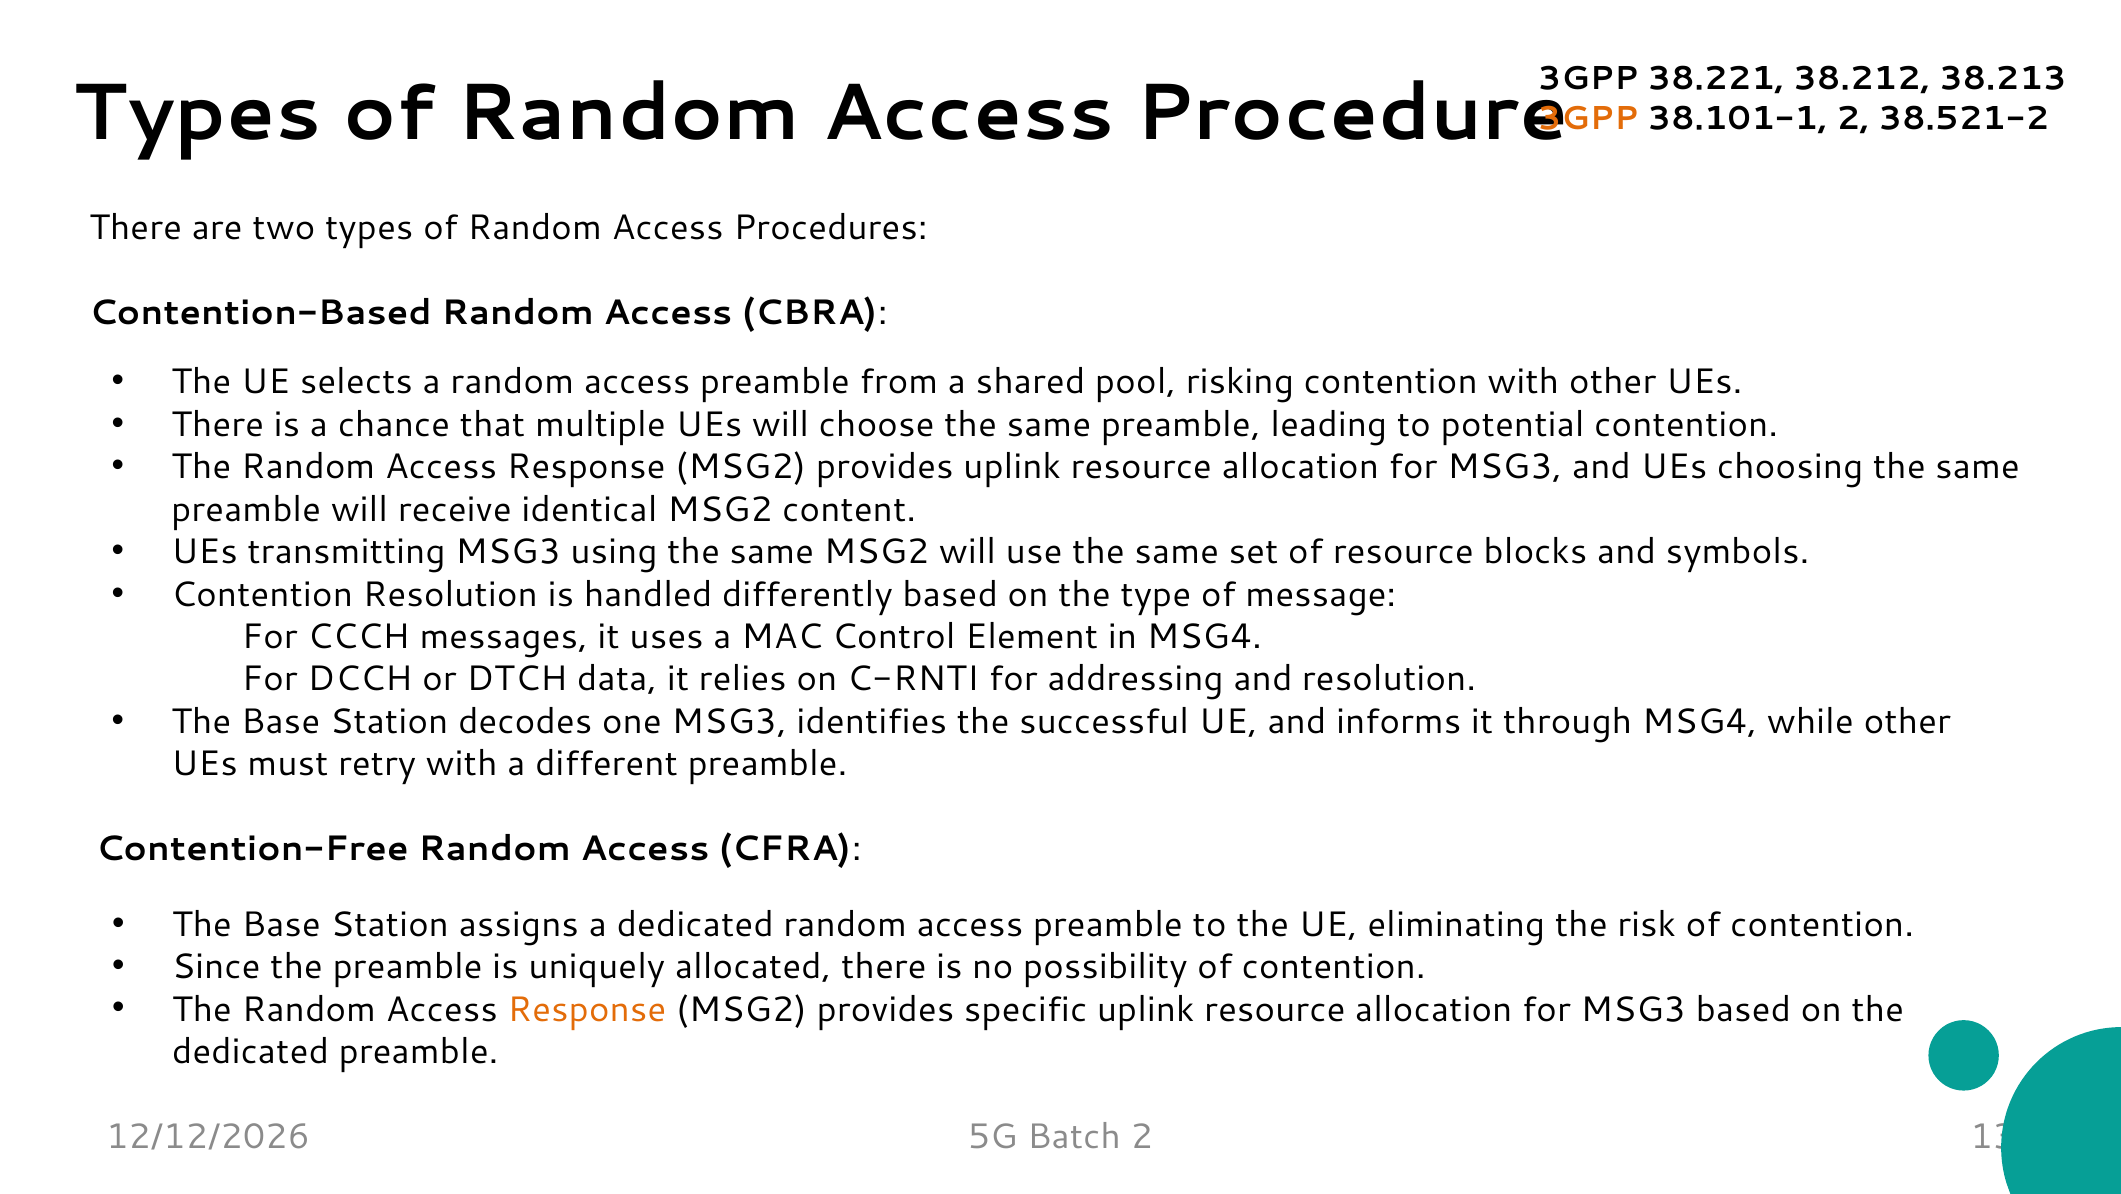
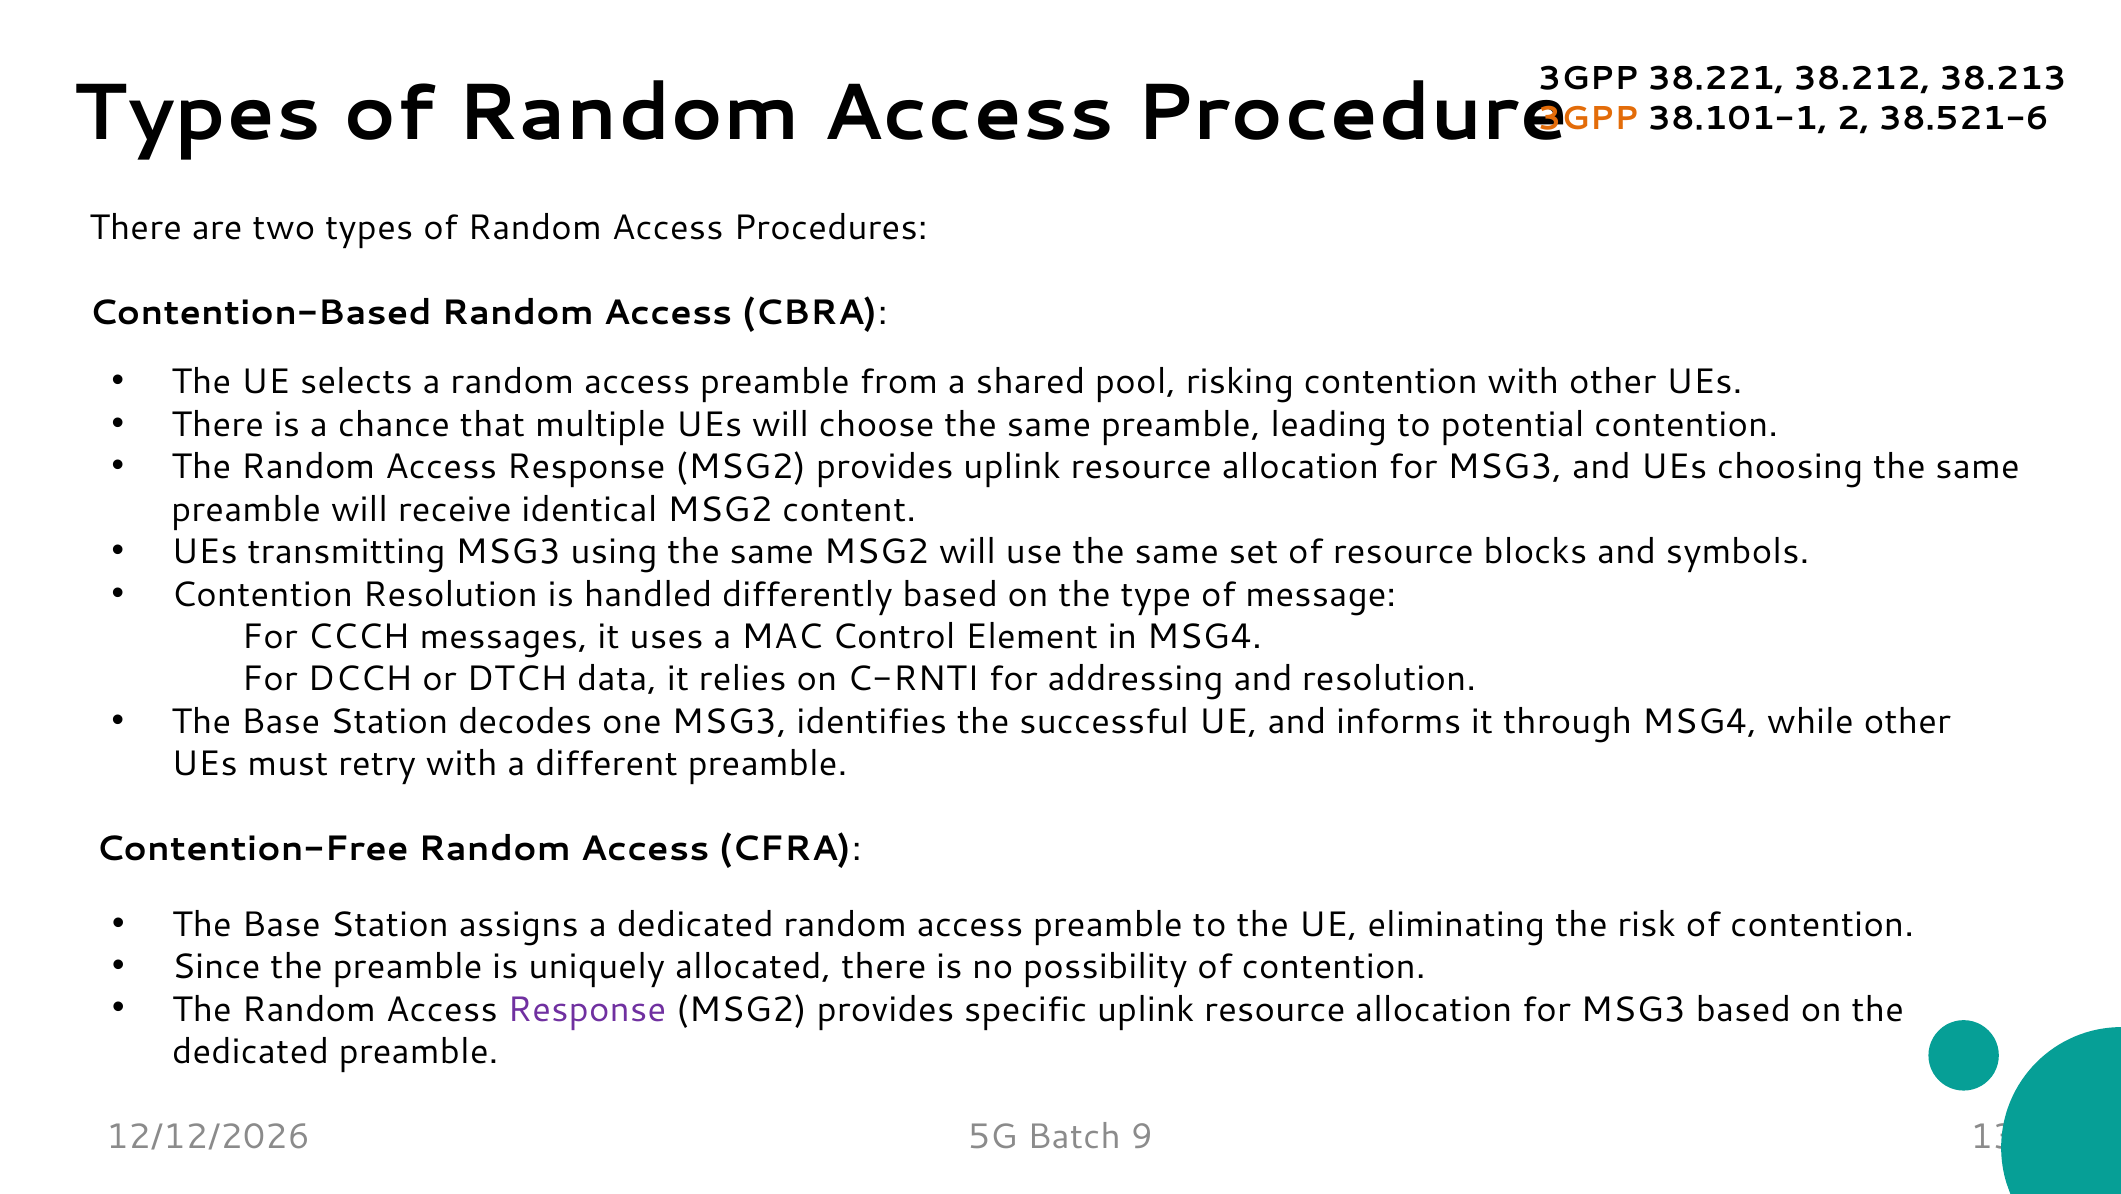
38.521-2: 38.521-2 -> 38.521-6
Response at (587, 1009) colour: orange -> purple
Batch 2: 2 -> 9
